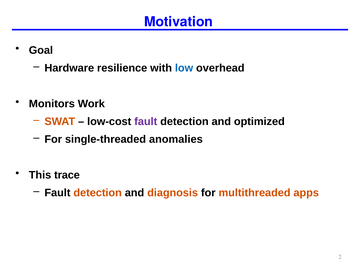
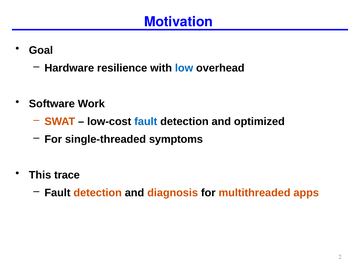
Monitors: Monitors -> Software
fault at (146, 122) colour: purple -> blue
anomalies: anomalies -> symptoms
